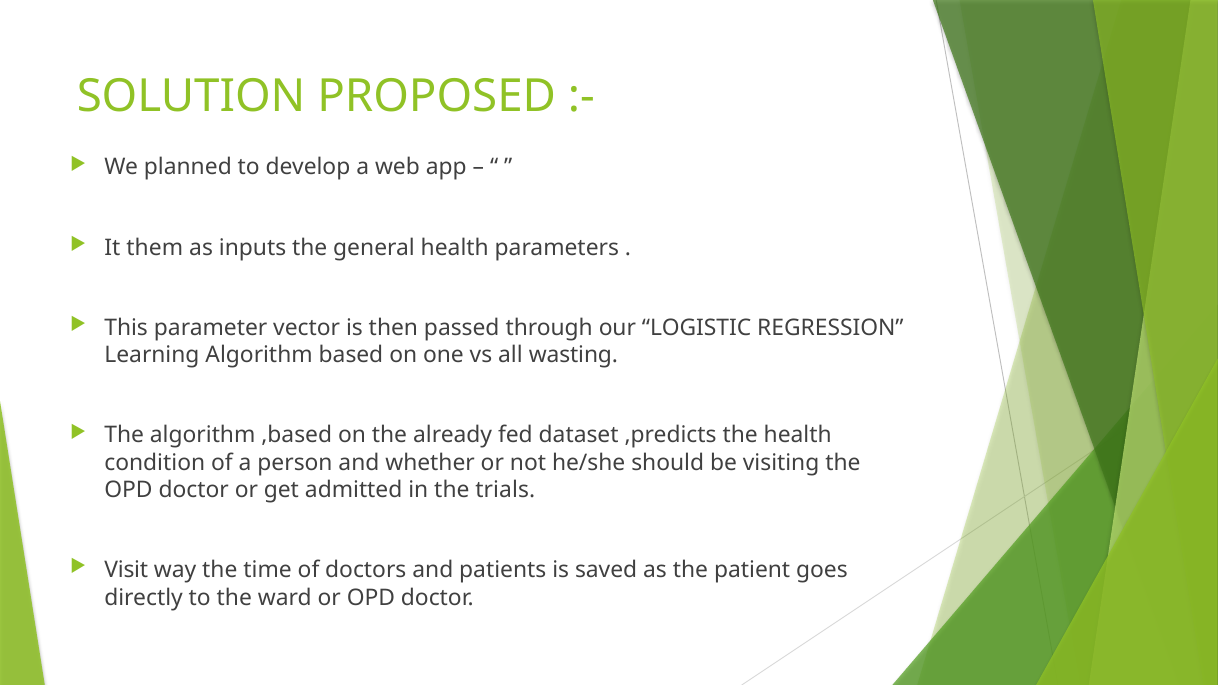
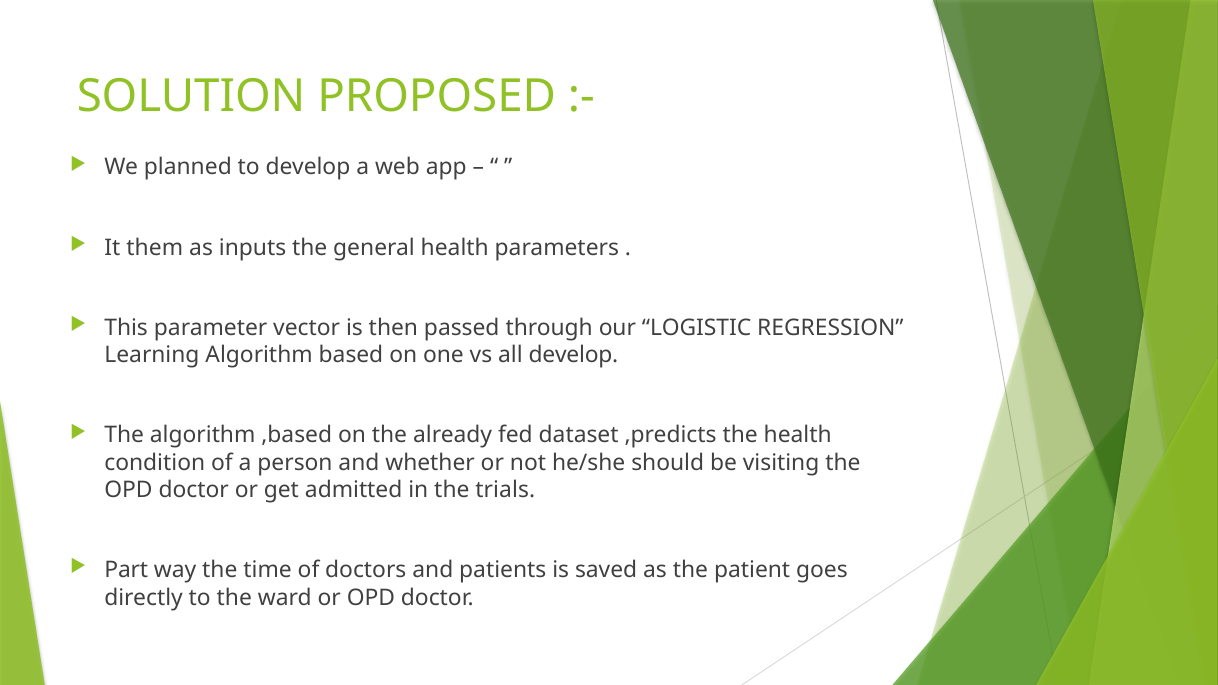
all wasting: wasting -> develop
Visit: Visit -> Part
